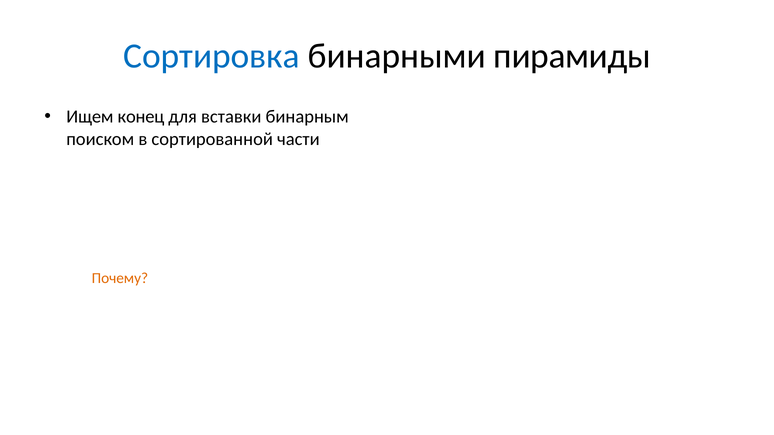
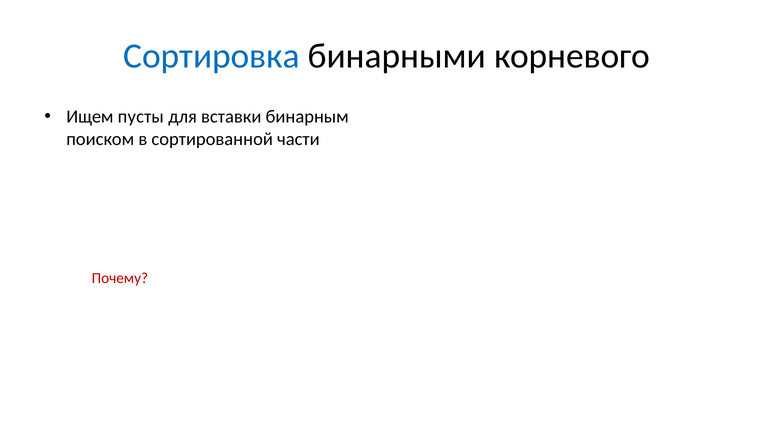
пирамиды: пирамиды -> корневого
конец: конец -> пусты
Почему at (120, 278) colour: orange -> red
